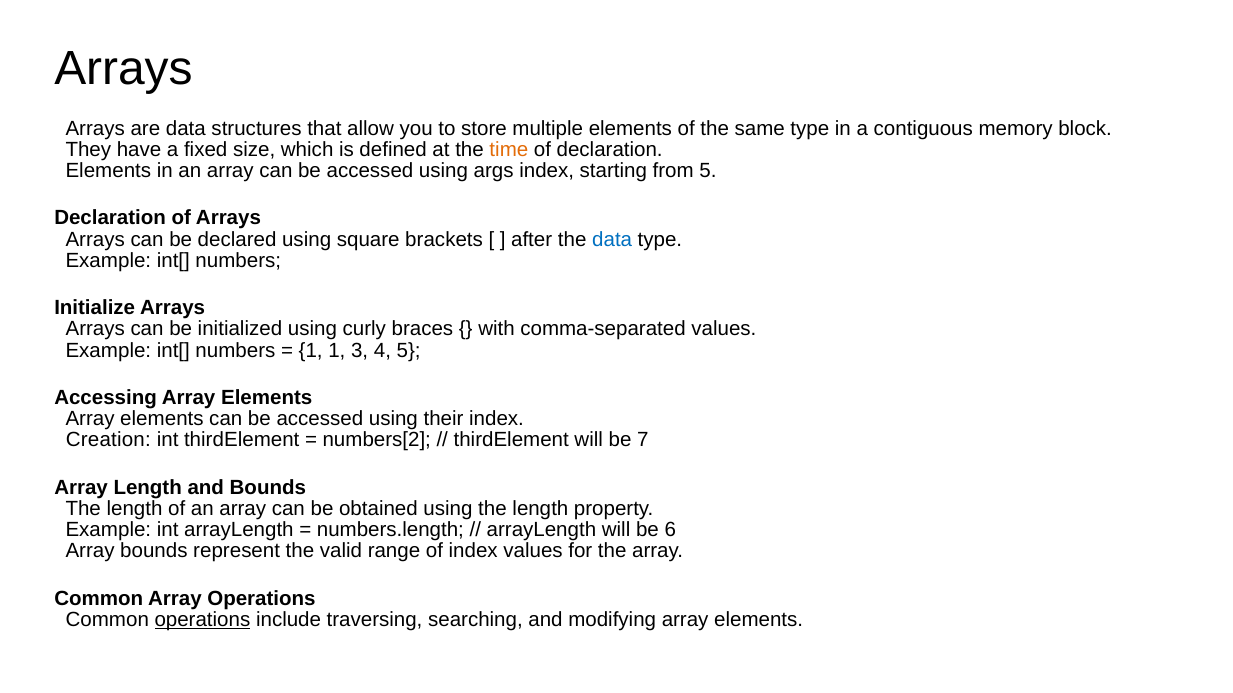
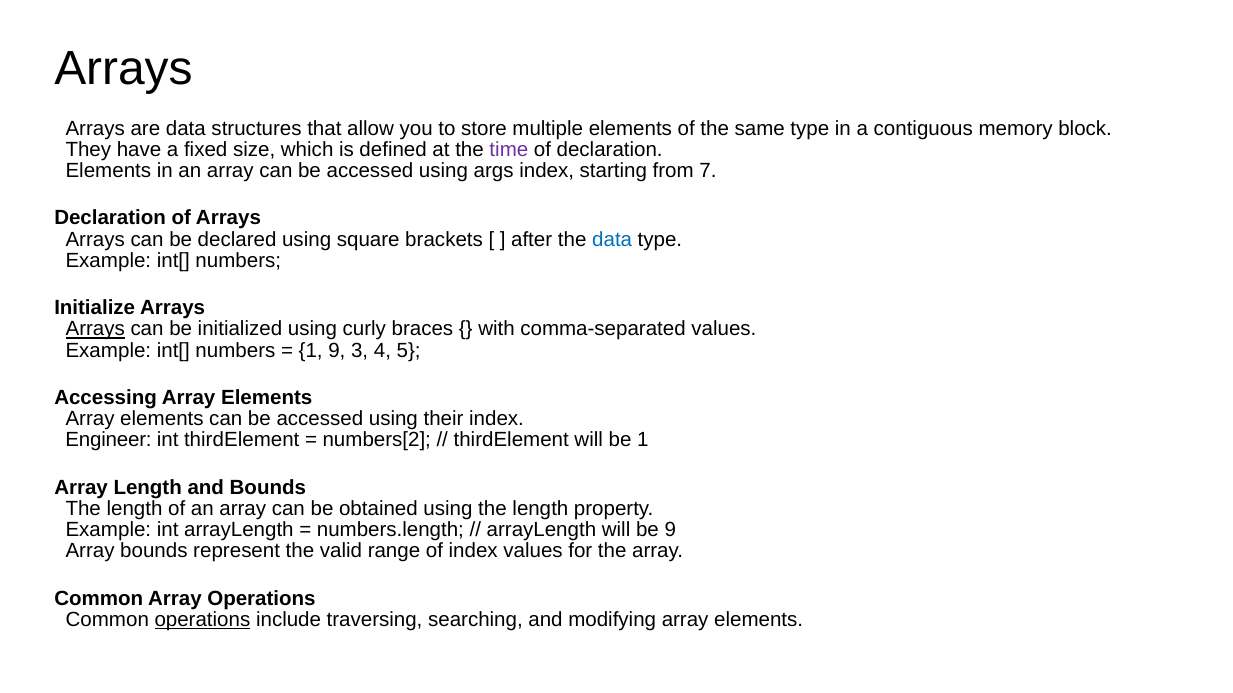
time colour: orange -> purple
from 5: 5 -> 7
Arrays at (95, 329) underline: none -> present
1 1: 1 -> 9
Creation: Creation -> Engineer
be 7: 7 -> 1
be 6: 6 -> 9
